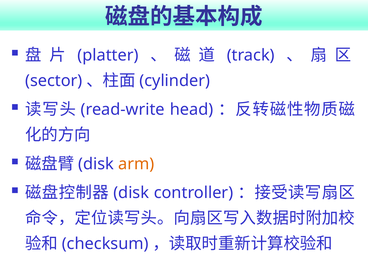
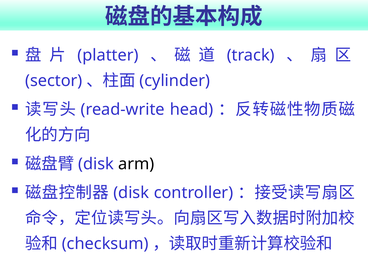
arm colour: orange -> black
